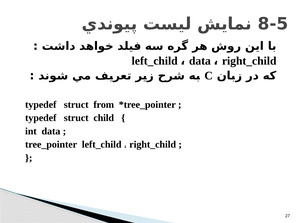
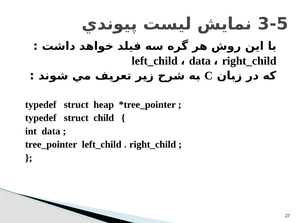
8-5: 8-5 -> 3-5
from: from -> heap
